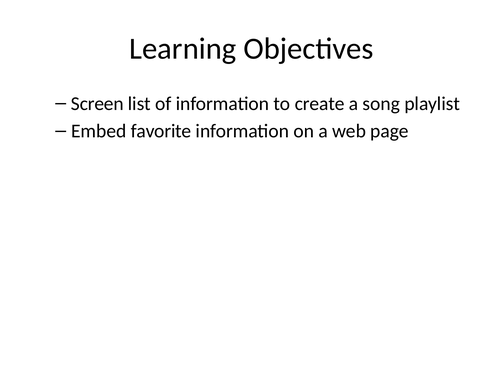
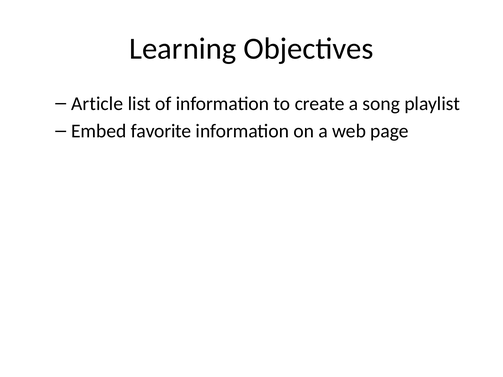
Screen: Screen -> Article
